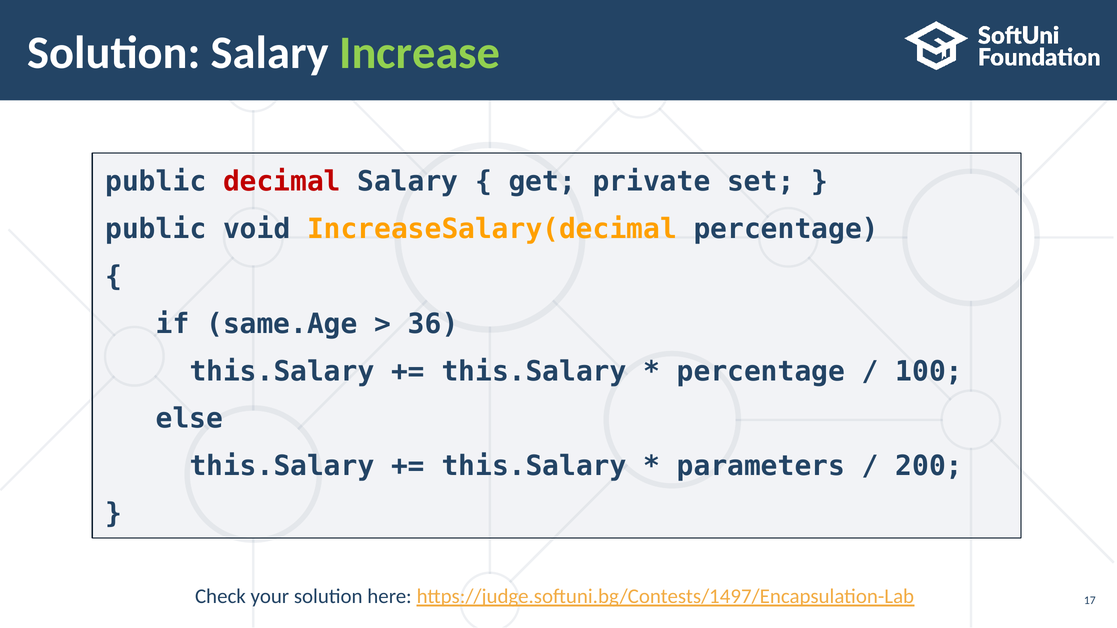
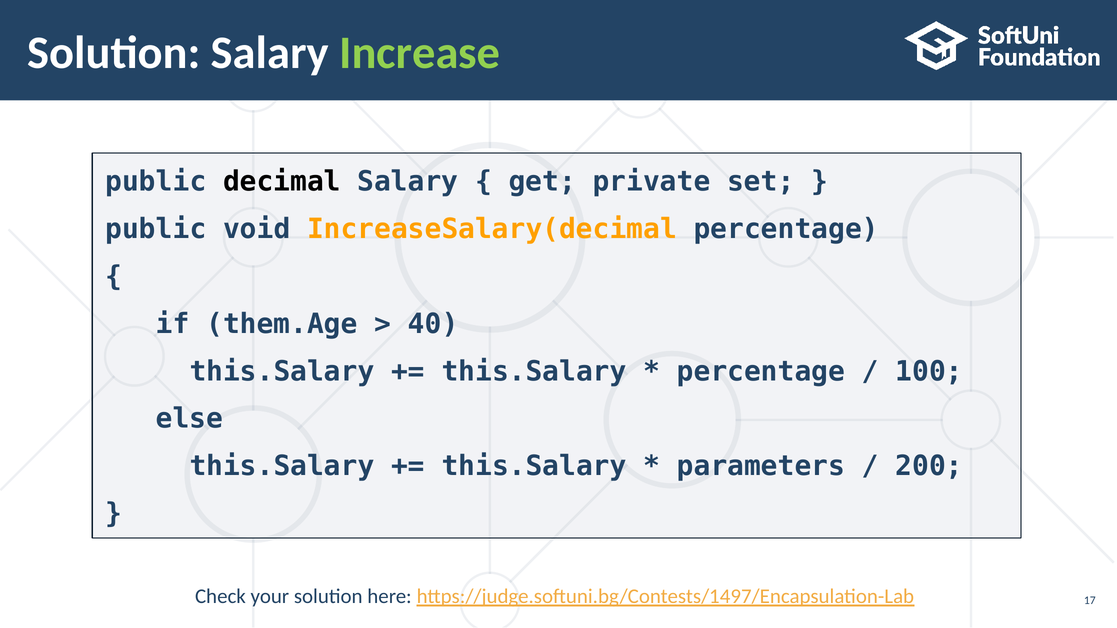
decimal colour: red -> black
same.Age: same.Age -> them.Age
36: 36 -> 40
